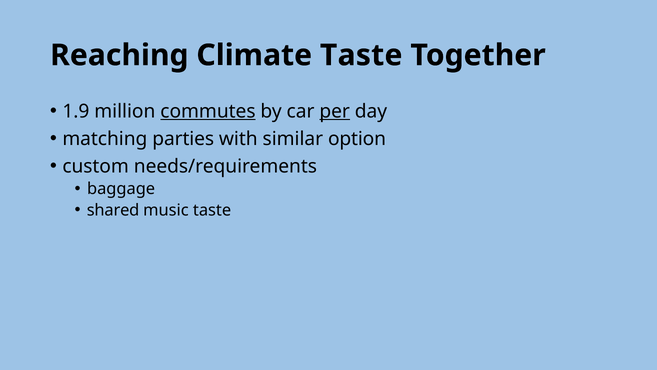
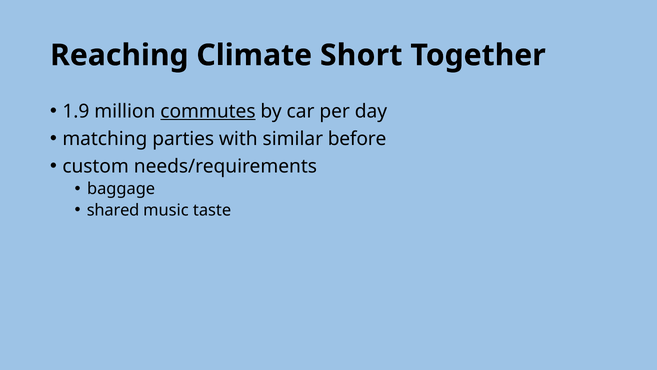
Climate Taste: Taste -> Short
per underline: present -> none
option: option -> before
